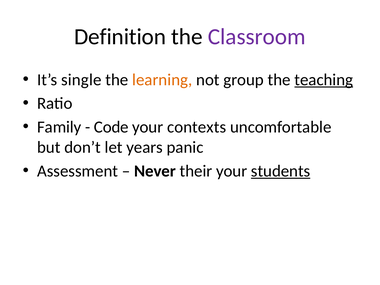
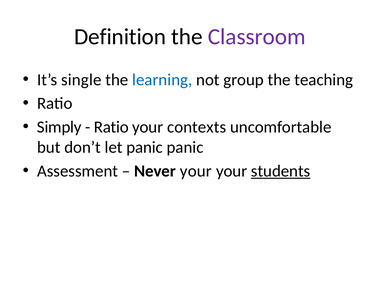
learning colour: orange -> blue
teaching underline: present -> none
Family: Family -> Simply
Code at (111, 127): Code -> Ratio
let years: years -> panic
Never their: their -> your
